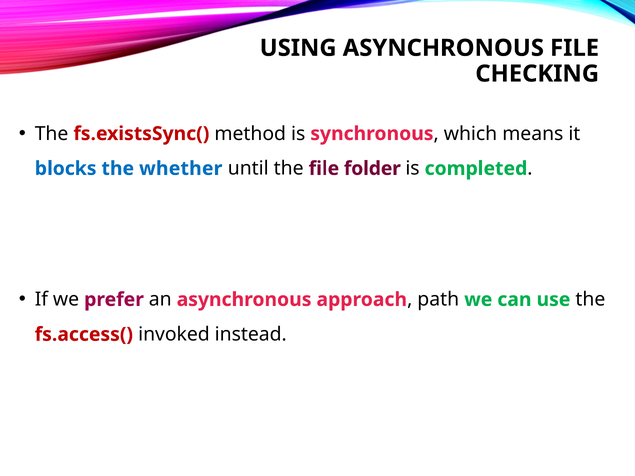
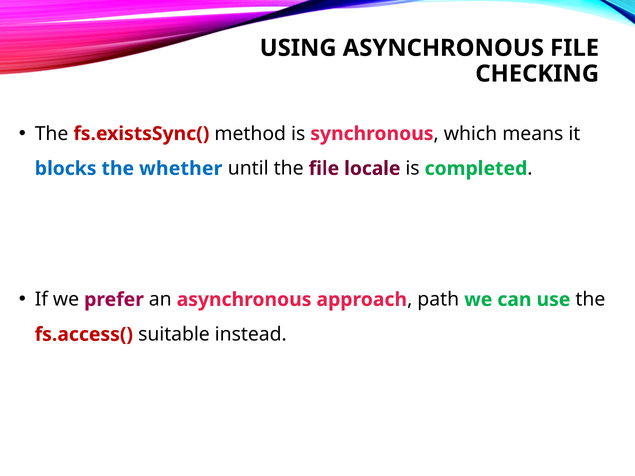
folder: folder -> locale
invoked: invoked -> suitable
